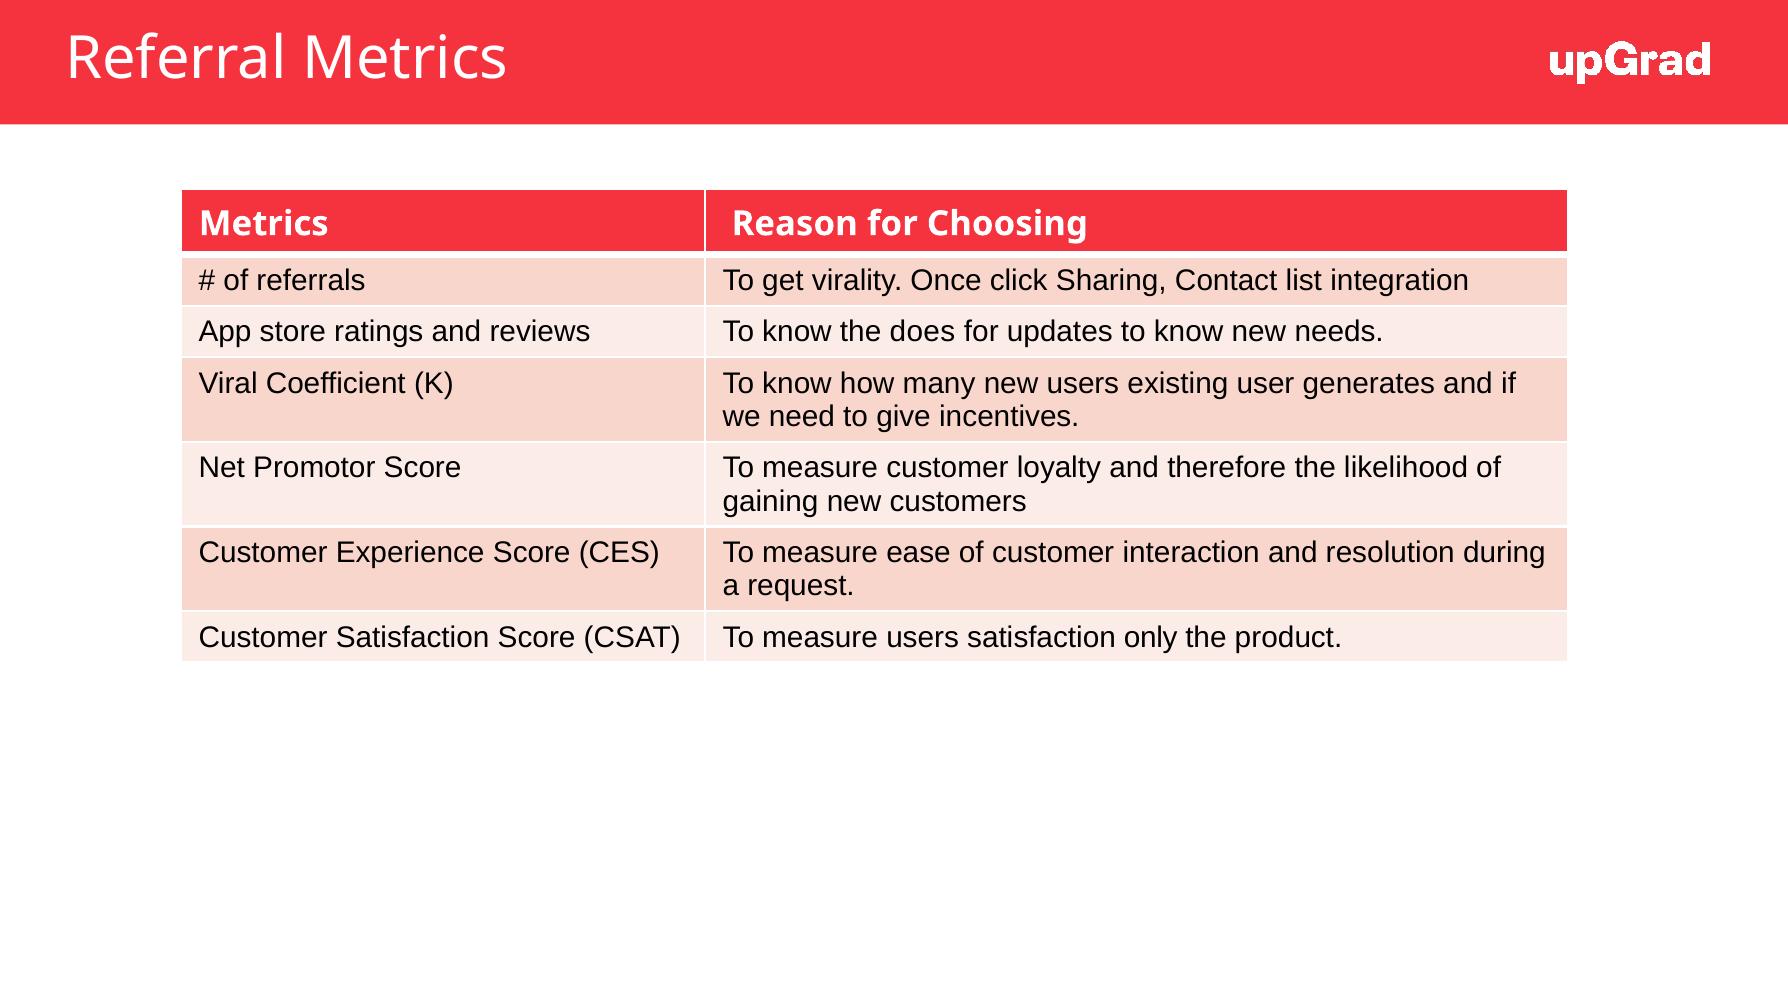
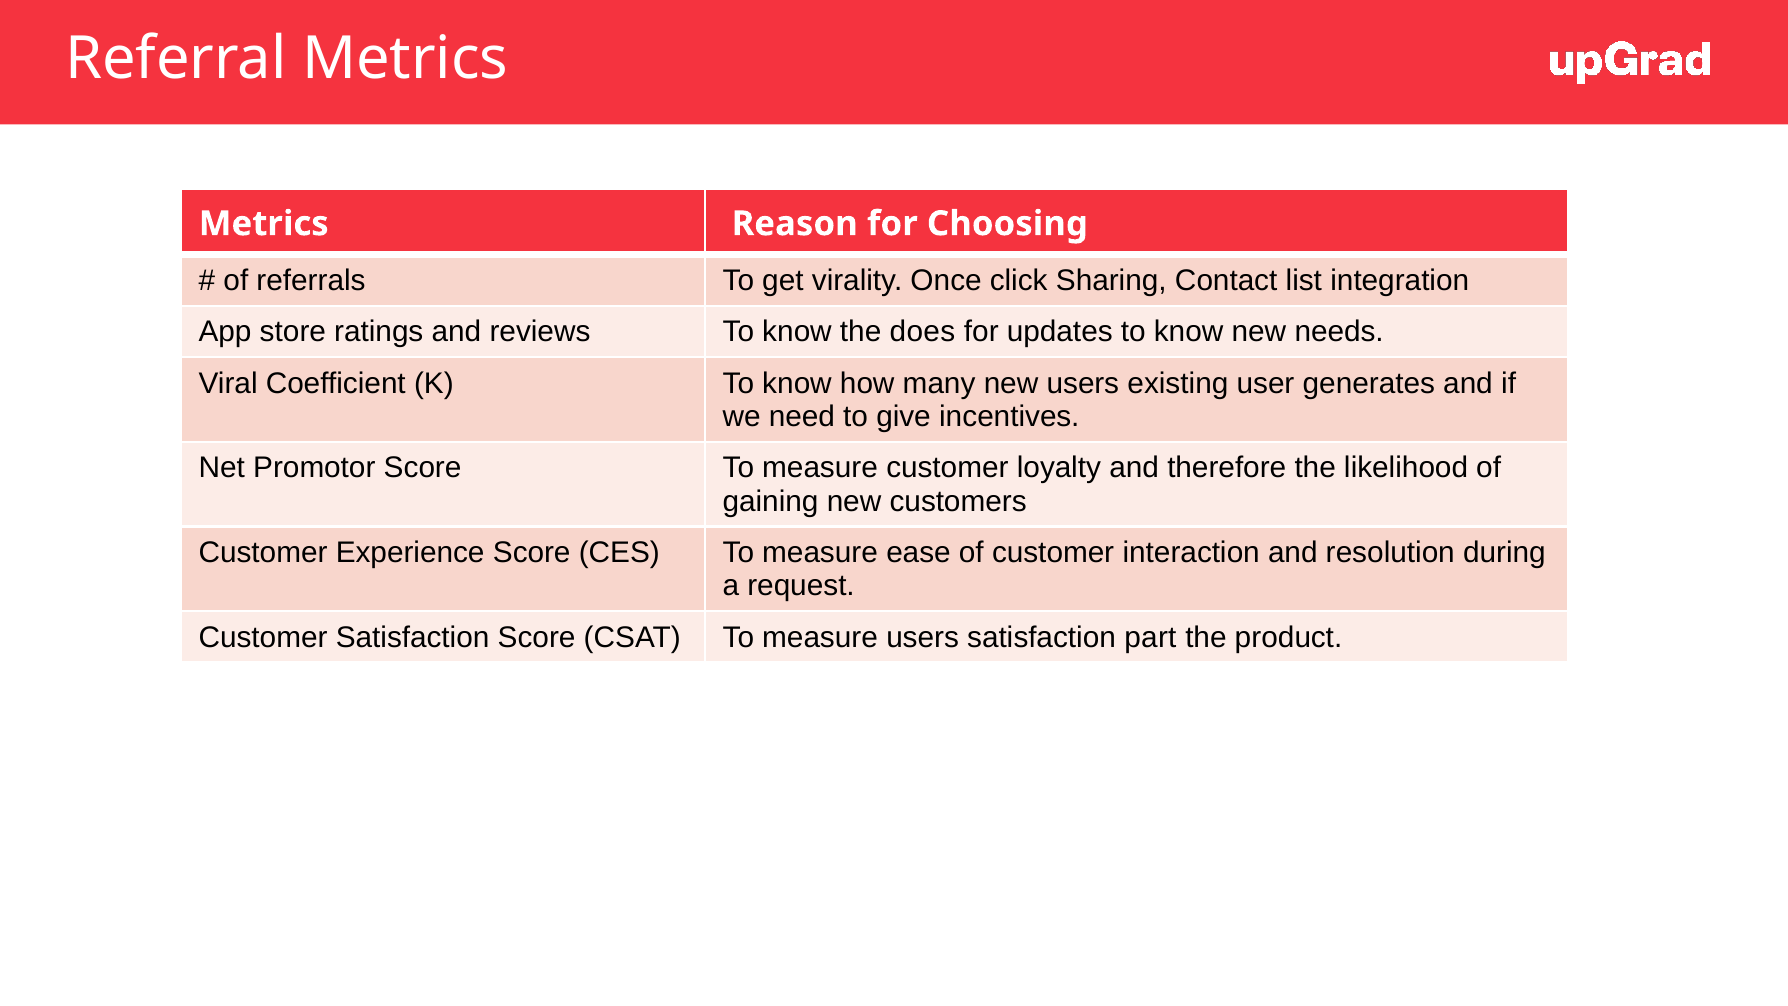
only: only -> part
